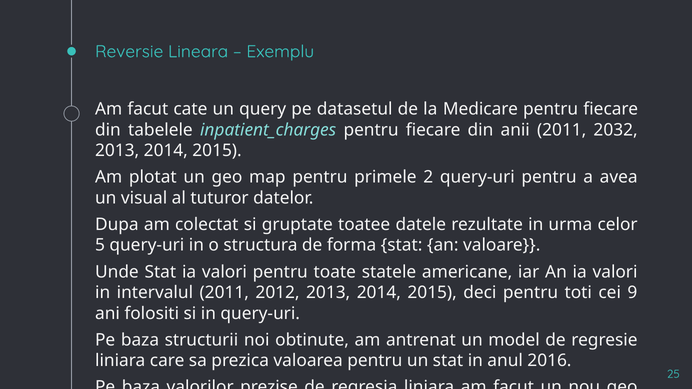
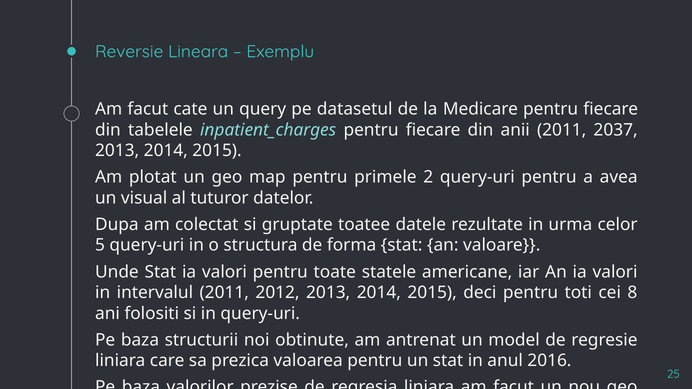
2032: 2032 -> 2037
9: 9 -> 8
